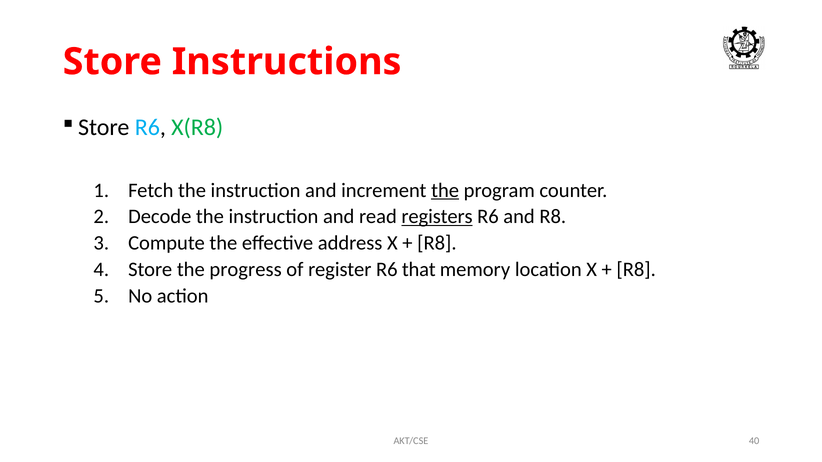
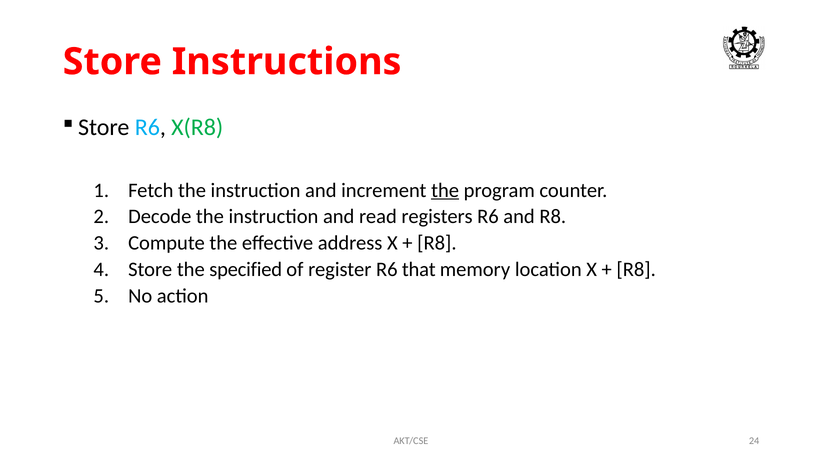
registers underline: present -> none
progress: progress -> specified
40: 40 -> 24
